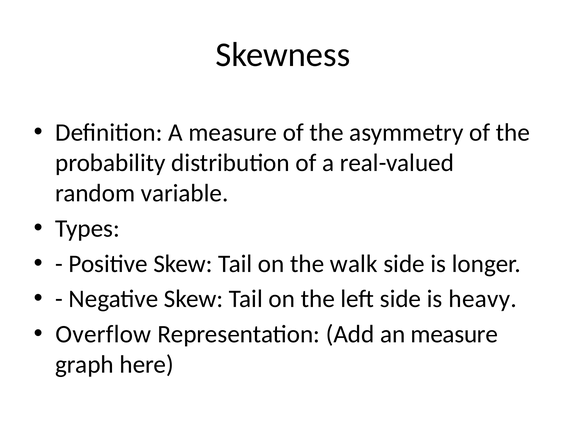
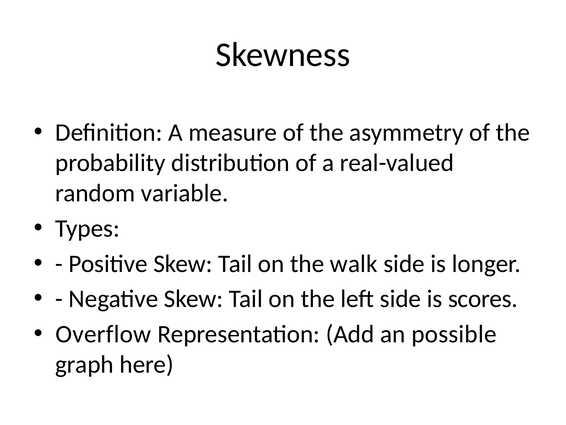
heavy: heavy -> scores
an measure: measure -> possible
